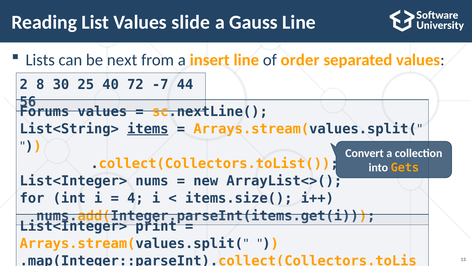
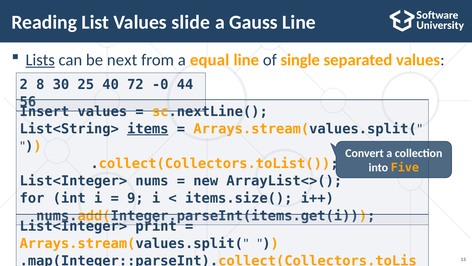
Lists underline: none -> present
insert: insert -> equal
order: order -> single
-7: -7 -> -0
Forums: Forums -> Insert
Gets: Gets -> Five
4: 4 -> 9
